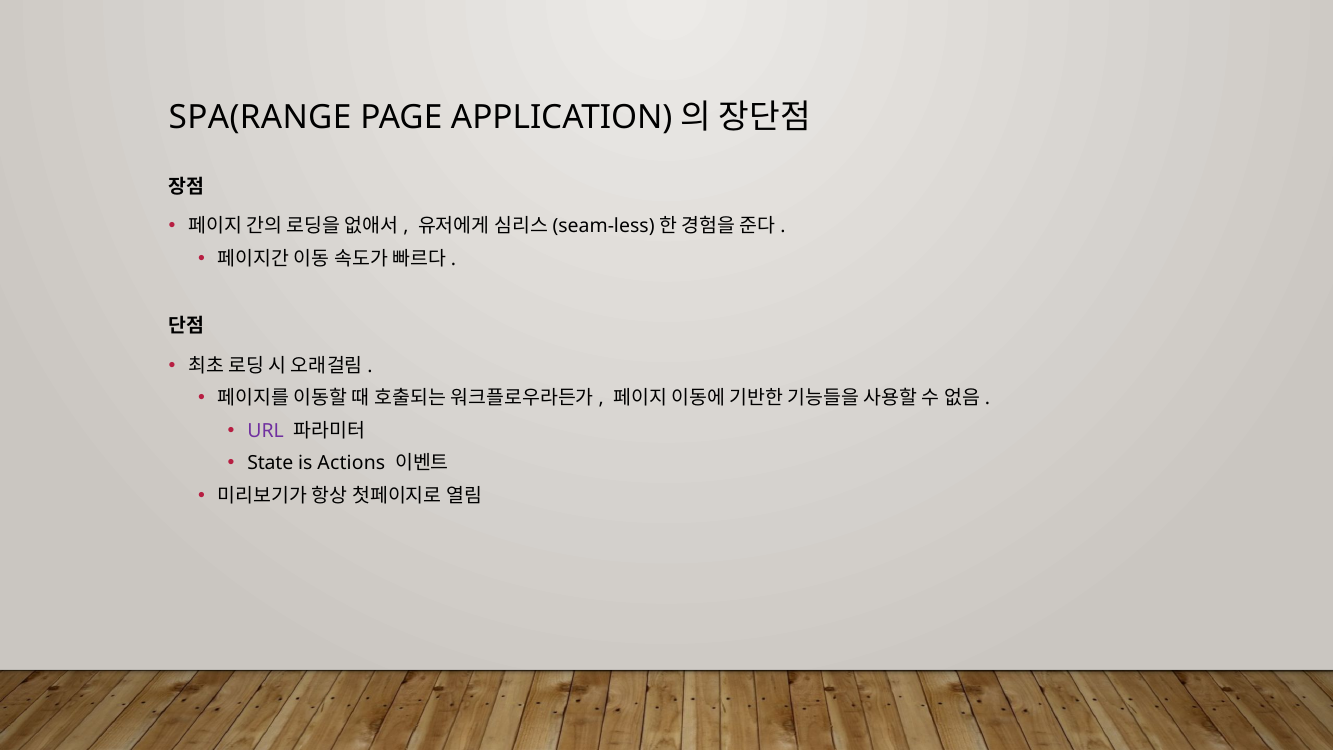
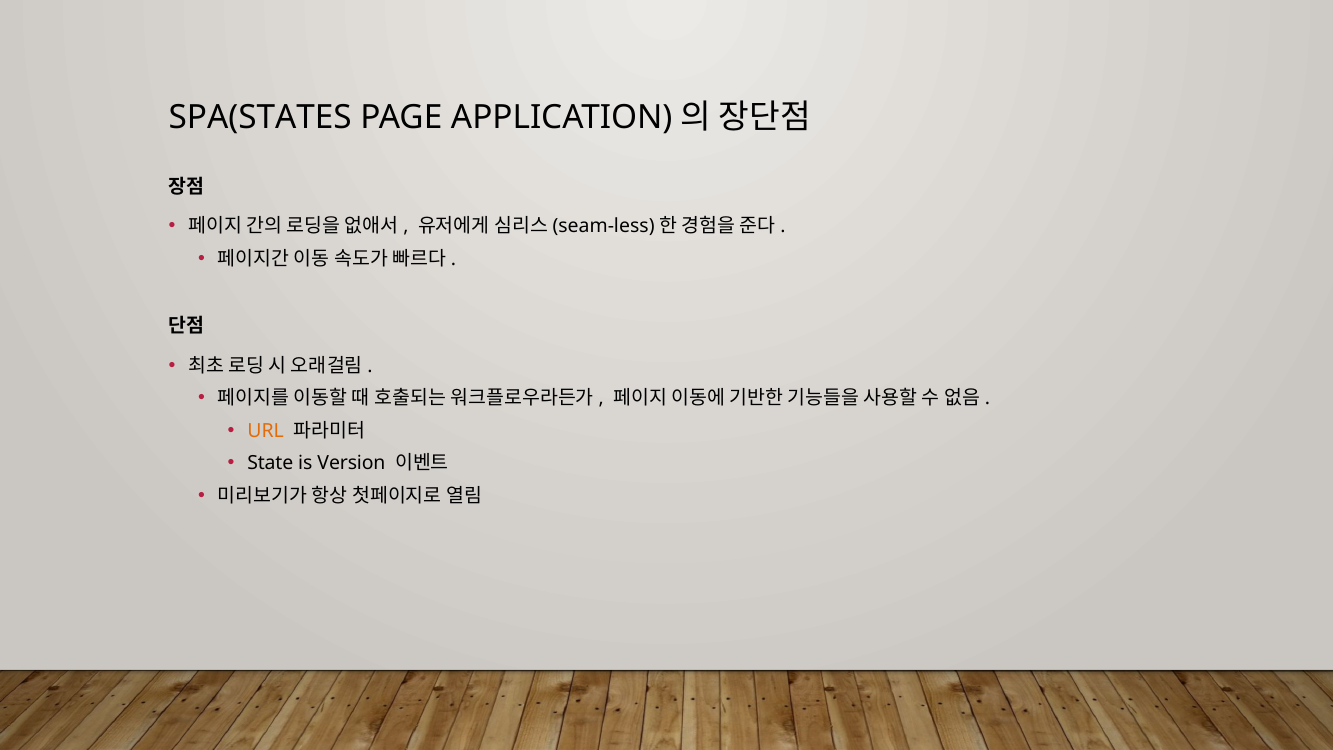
SPA(RANGE: SPA(RANGE -> SPA(STATES
URL colour: purple -> orange
Actions: Actions -> Version
